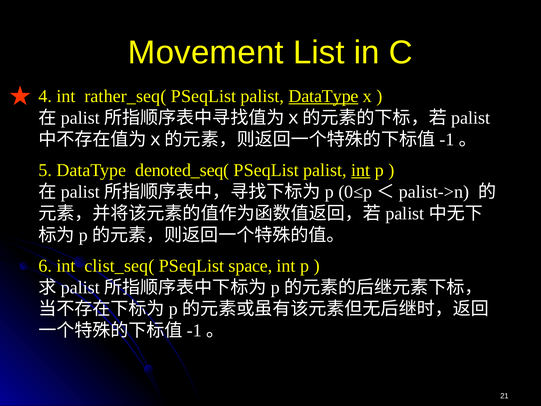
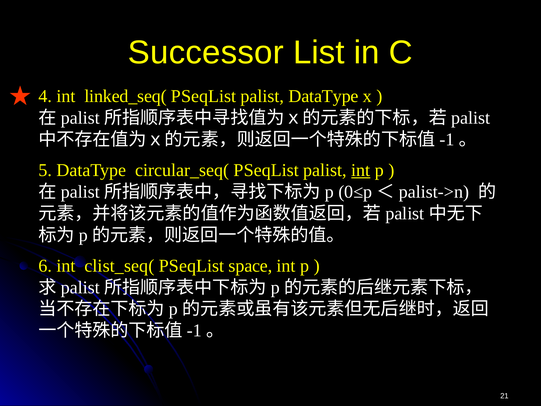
Movement: Movement -> Successor
rather_seq(: rather_seq( -> linked_seq(
DataType at (324, 96) underline: present -> none
denoted_seq(: denoted_seq( -> circular_seq(
